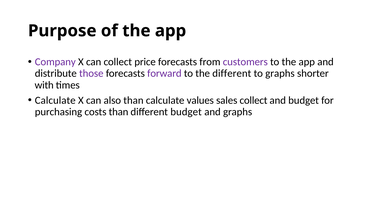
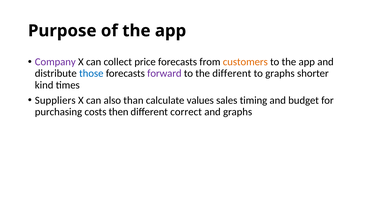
customers colour: purple -> orange
those colour: purple -> blue
with: with -> kind
Calculate at (55, 101): Calculate -> Suppliers
sales collect: collect -> timing
costs than: than -> then
different budget: budget -> correct
